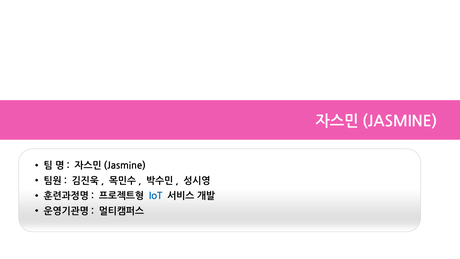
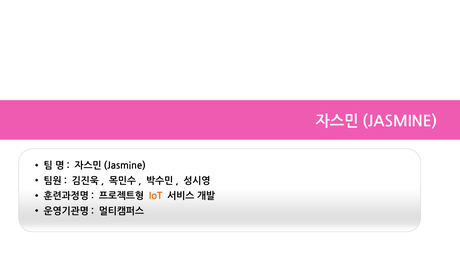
IoT colour: blue -> orange
